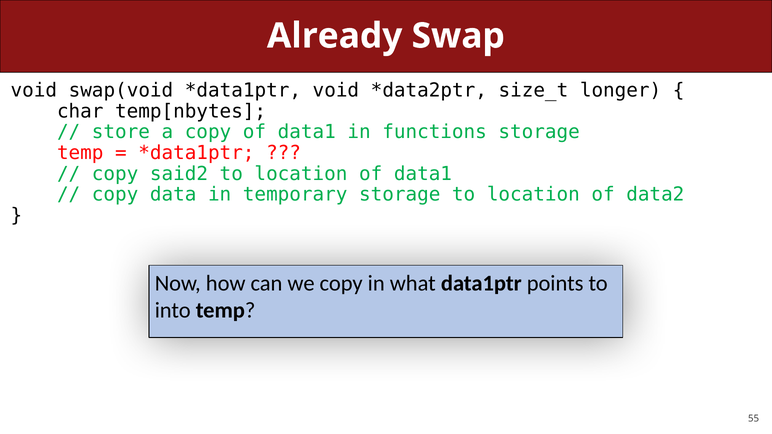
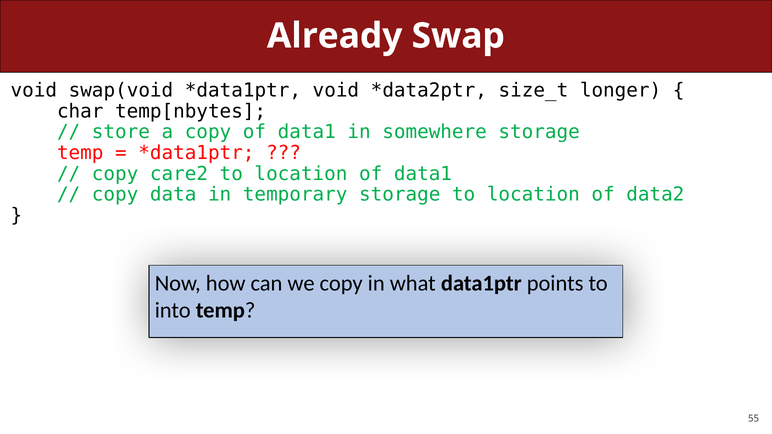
functions: functions -> somewhere
said2: said2 -> care2
